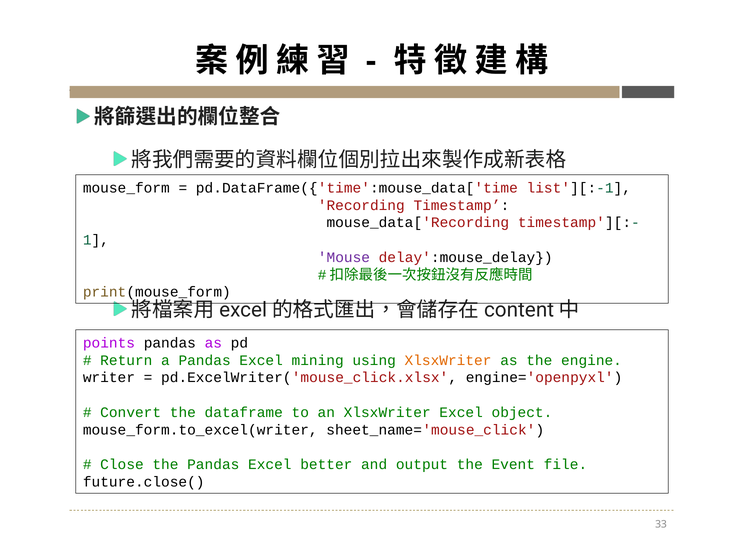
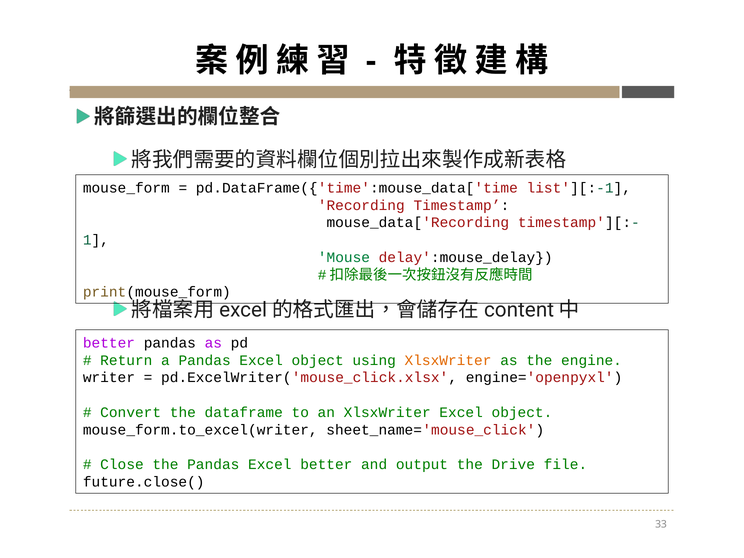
Mouse colour: purple -> green
points at (109, 343): points -> better
Pandas Excel mining: mining -> object
Event: Event -> Drive
